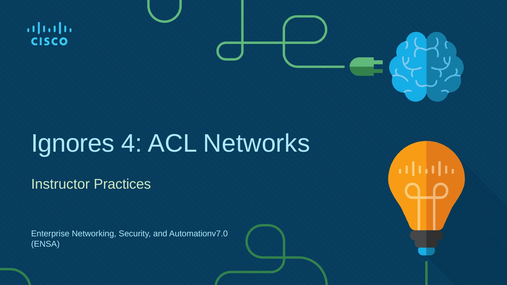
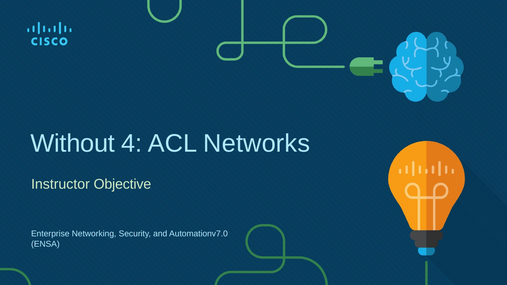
Ignores: Ignores -> Without
Practices: Practices -> Objective
